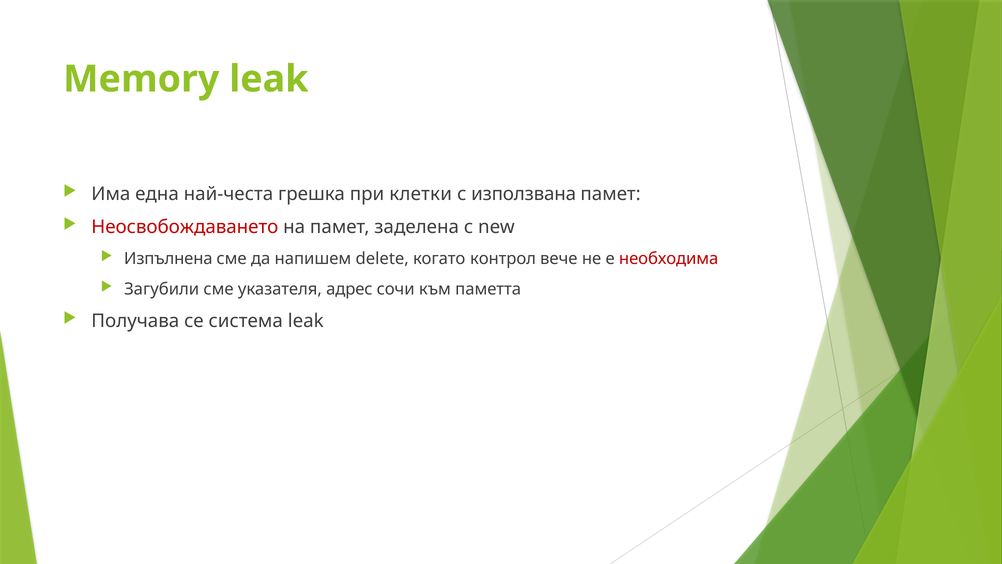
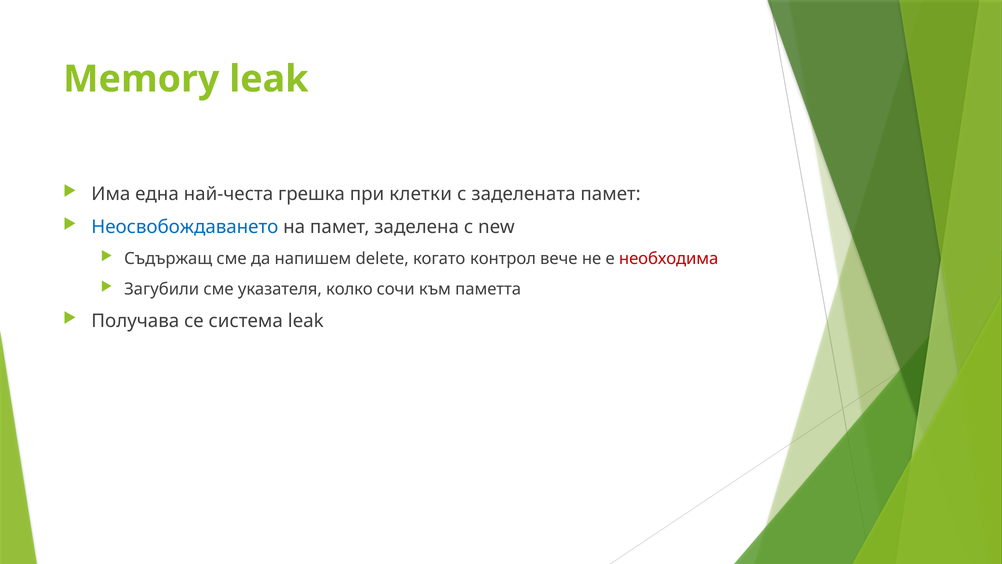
използвана: използвана -> заделената
Неосвобождаването colour: red -> blue
Изпълнена: Изпълнена -> Съдържащ
адрес: адрес -> колко
